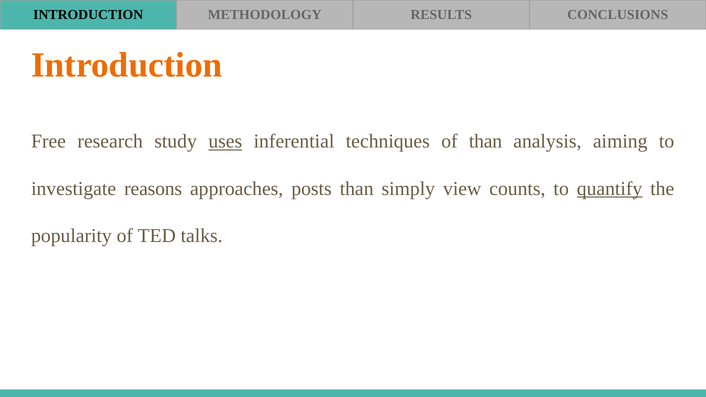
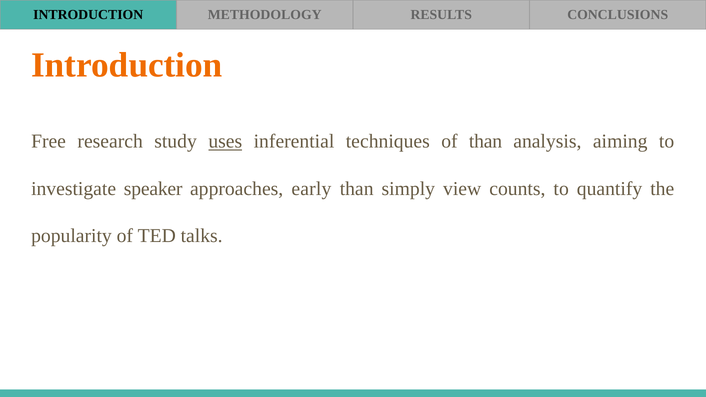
reasons: reasons -> speaker
posts: posts -> early
quantify underline: present -> none
